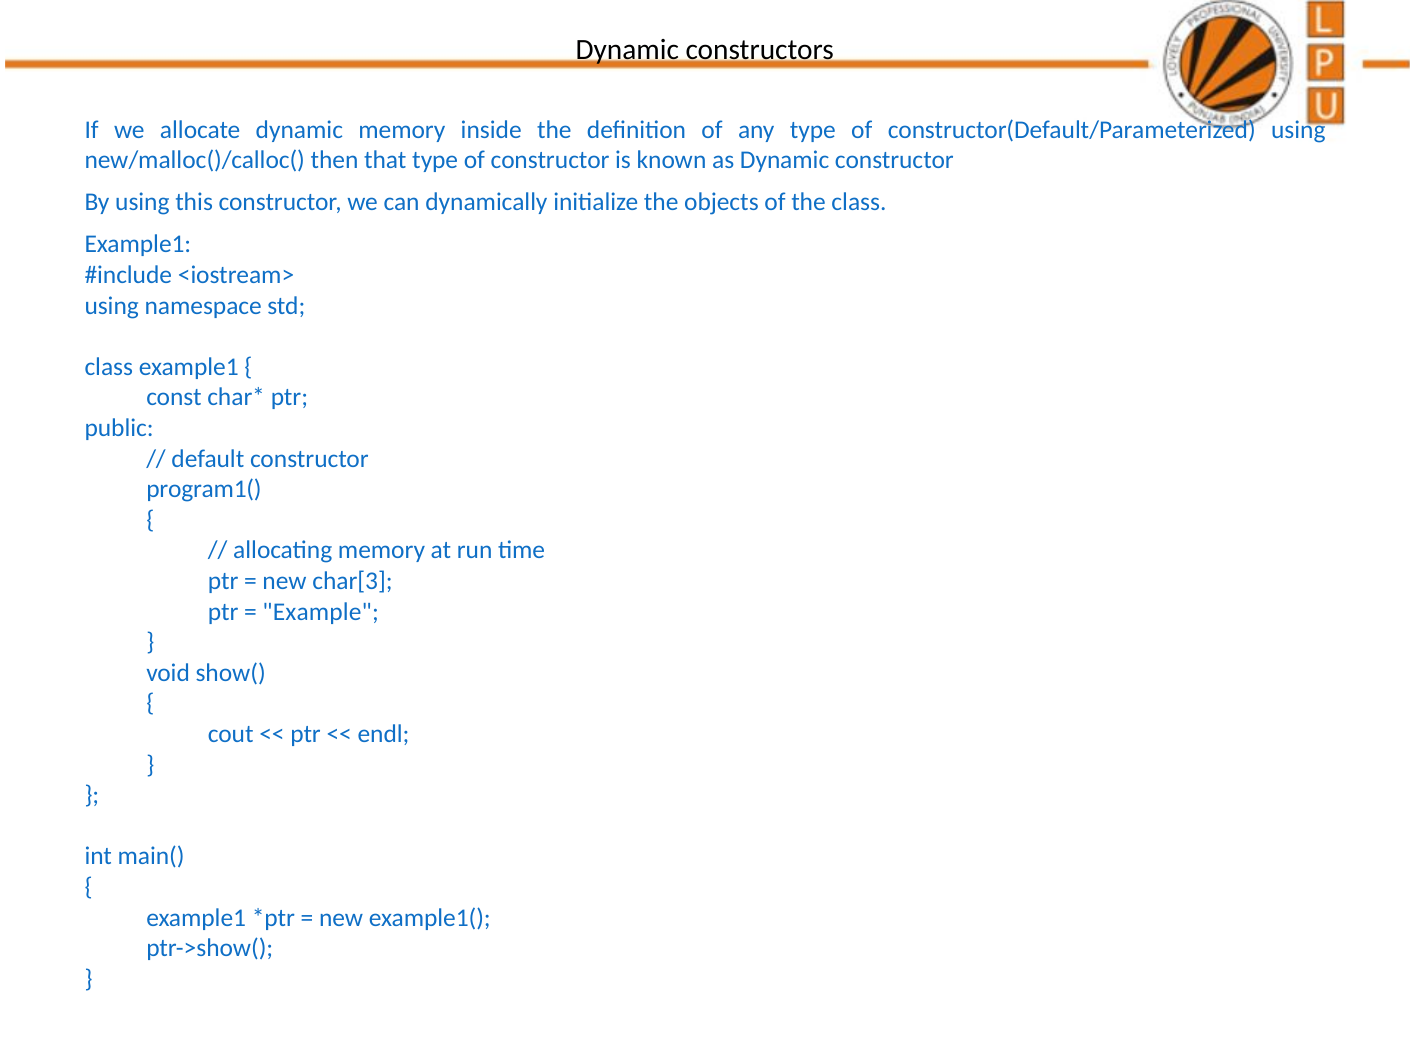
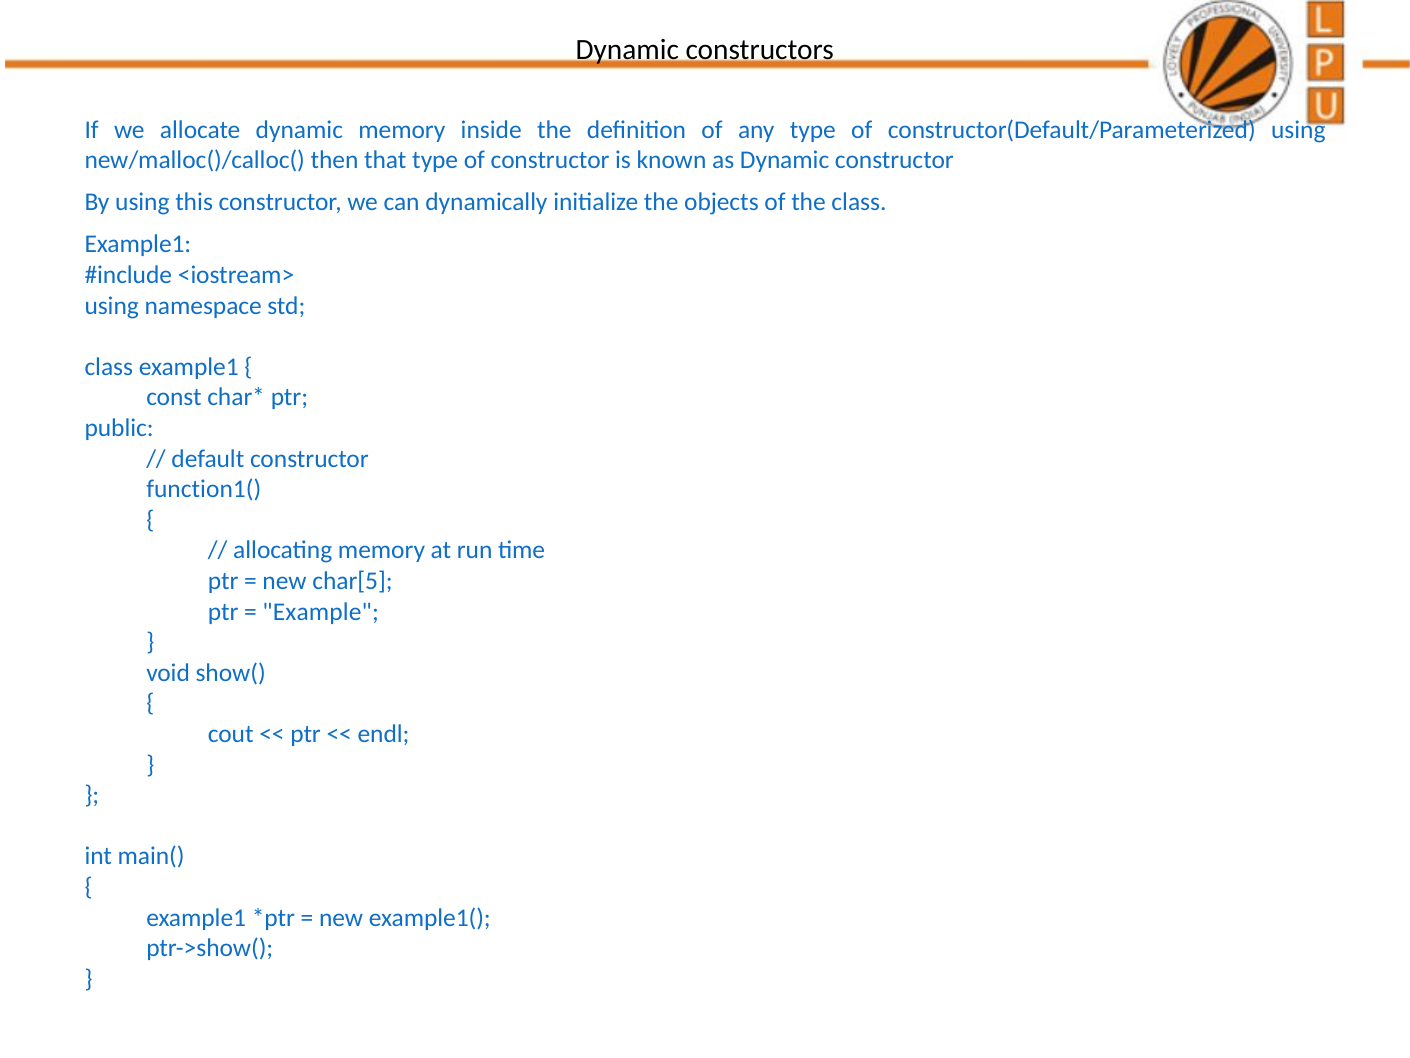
program1(: program1( -> function1(
char[3: char[3 -> char[5
